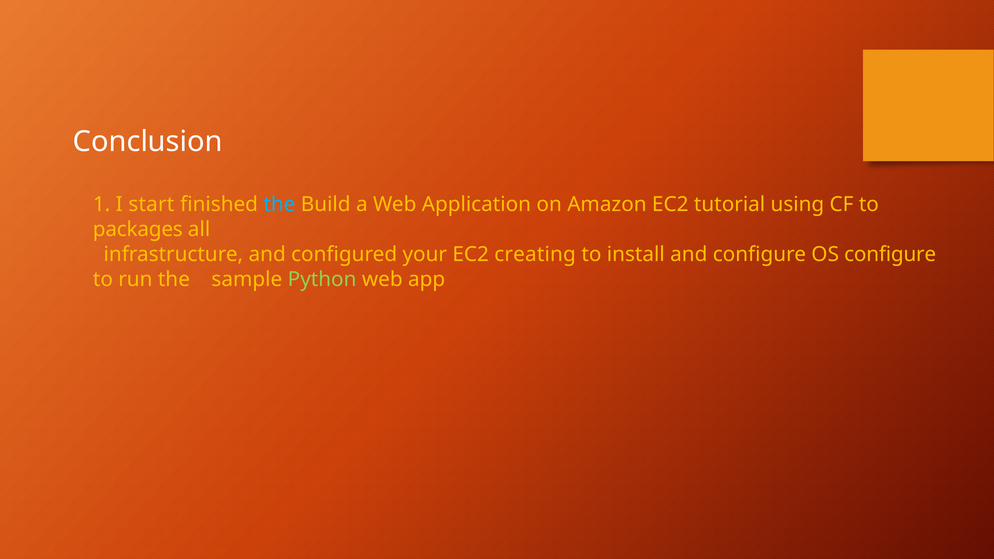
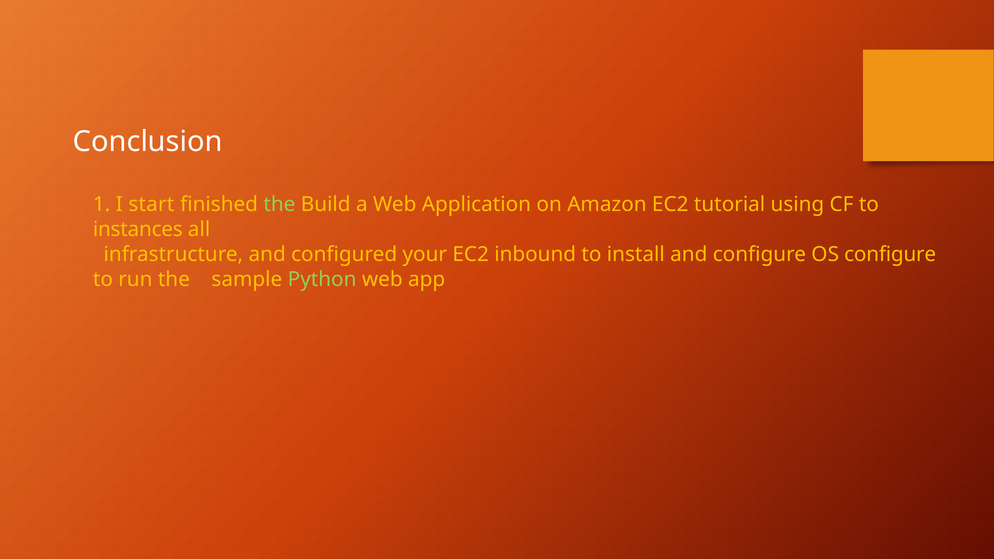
the at (279, 205) colour: light blue -> light green
packages: packages -> instances
creating: creating -> inbound
